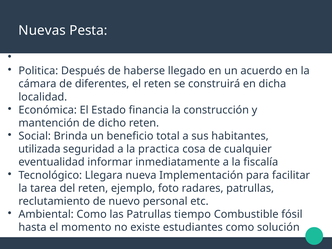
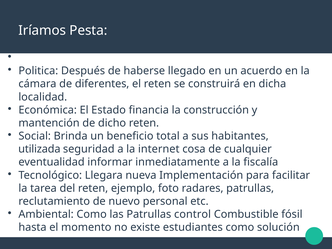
Nuevas: Nuevas -> Iríamos
practica: practica -> internet
tiempo: tiempo -> control
